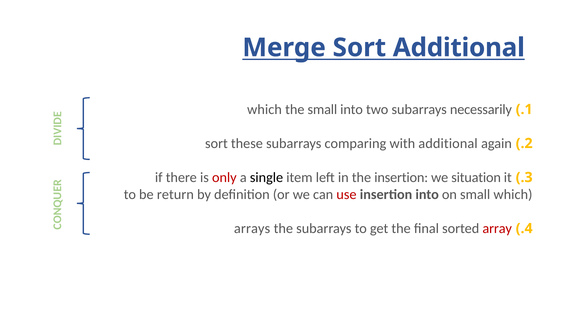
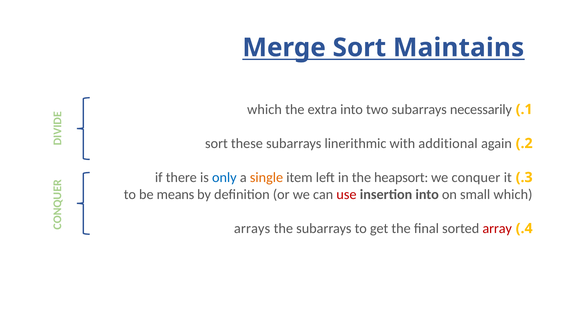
Sort Additional: Additional -> Maintains
the small: small -> extra
comparing: comparing -> linerithmic
only colour: red -> blue
single colour: black -> orange
the insertion: insertion -> heapsort
situation: situation -> conquer
return: return -> means
